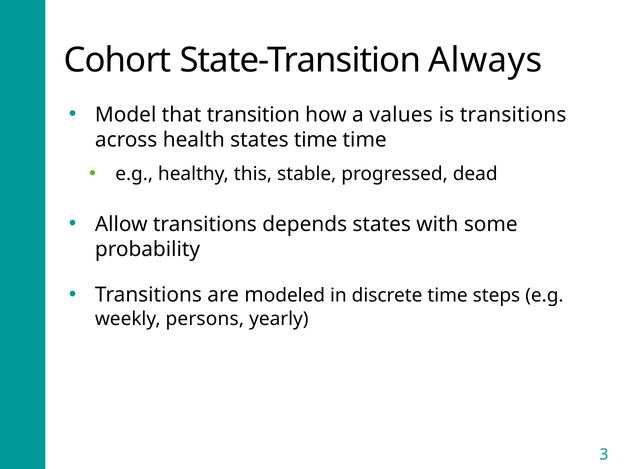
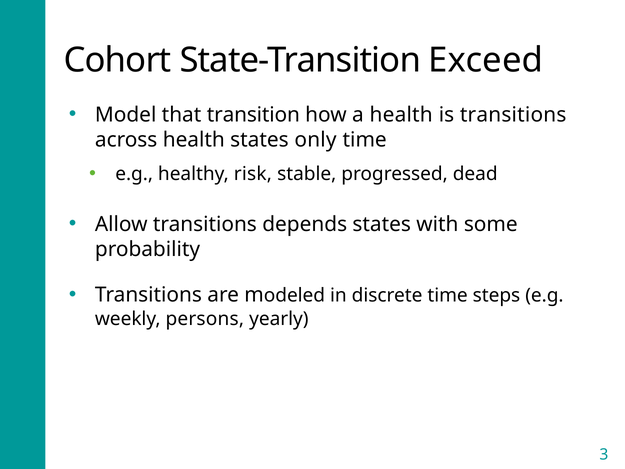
Always: Always -> Exceed
a values: values -> health
states time: time -> only
this: this -> risk
